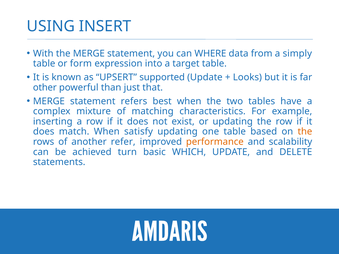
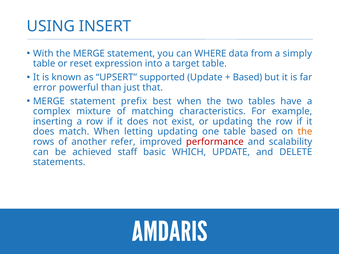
form: form -> reset
Looks at (247, 77): Looks -> Based
other: other -> error
refers: refers -> prefix
satisfy: satisfy -> letting
performance colour: orange -> red
turn: turn -> staff
